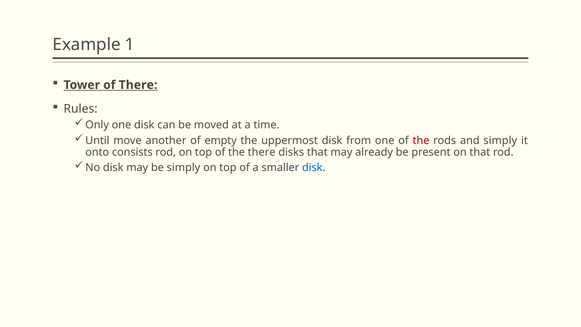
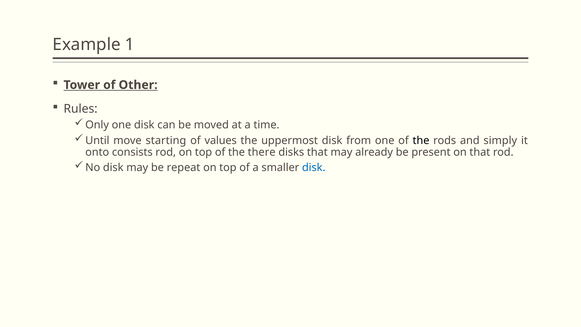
of There: There -> Other
another: another -> starting
empty: empty -> values
the at (421, 140) colour: red -> black
be simply: simply -> repeat
